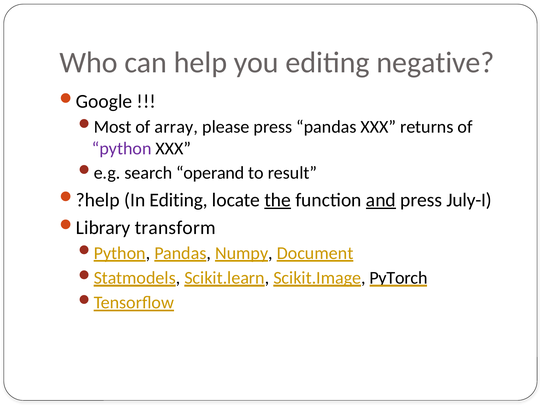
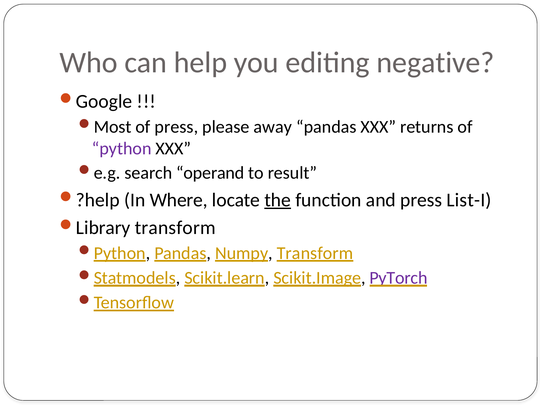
of array: array -> press
please press: press -> away
In Editing: Editing -> Where
and underline: present -> none
July-I: July-I -> List-I
Numpy Document: Document -> Transform
PyTorch colour: black -> purple
